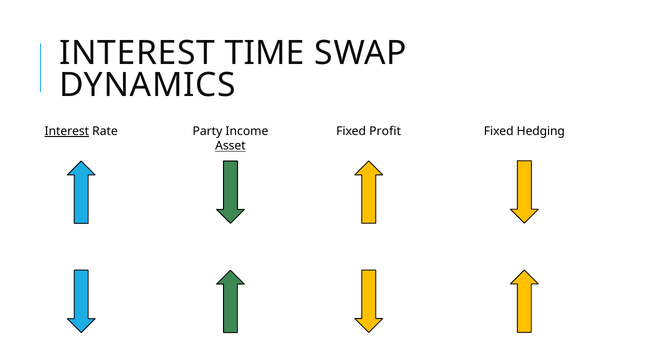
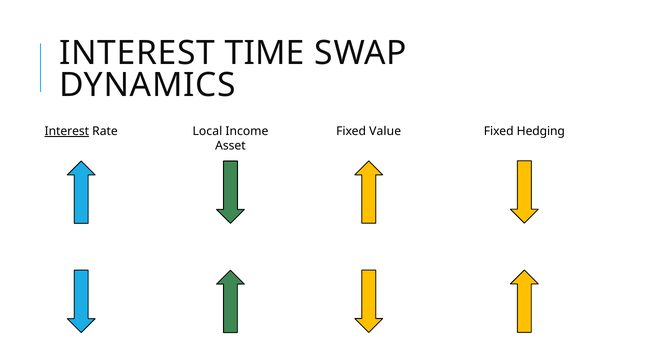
Party: Party -> Local
Profit: Profit -> Value
Asset underline: present -> none
